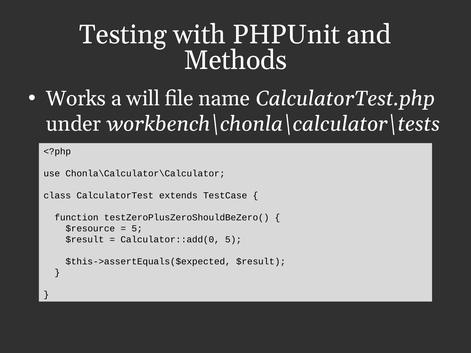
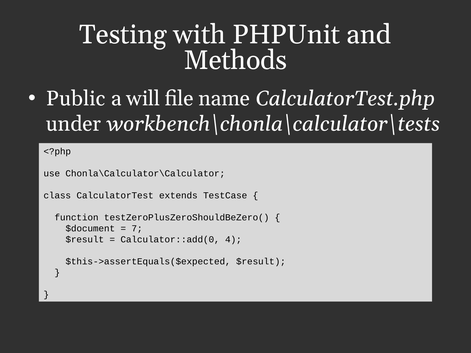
Works: Works -> Public
$resource: $resource -> $document
5 at (137, 229): 5 -> 7
Calculator::add(0 5: 5 -> 4
